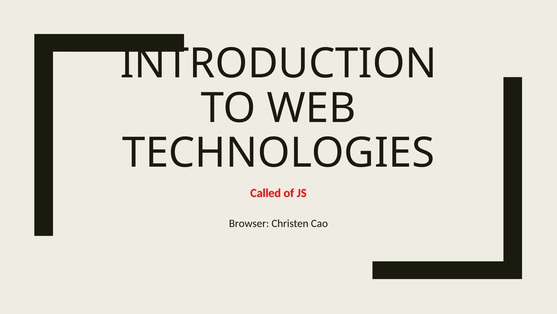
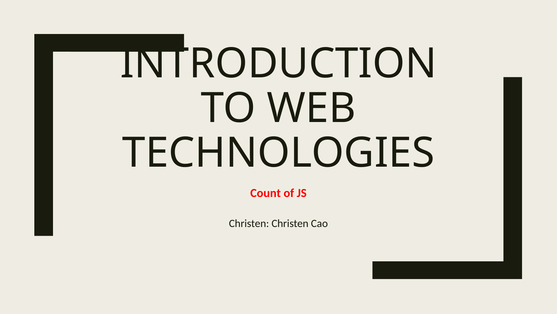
Called: Called -> Count
Browser at (249, 223): Browser -> Christen
